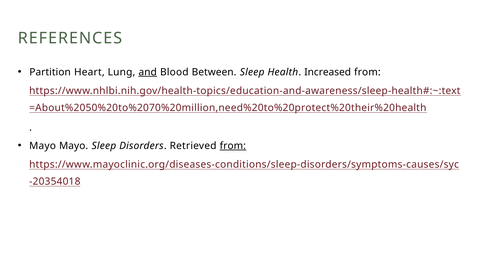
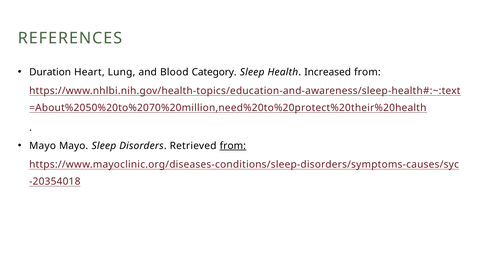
Partition: Partition -> Duration
and underline: present -> none
Between: Between -> Category
